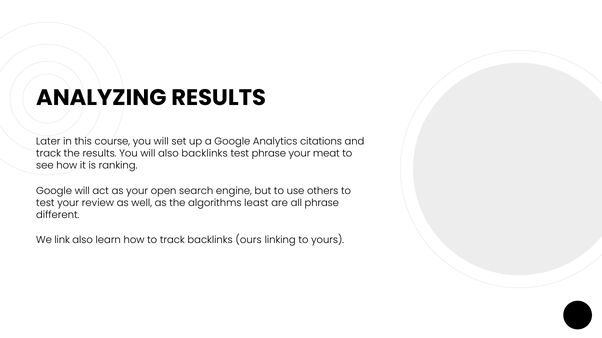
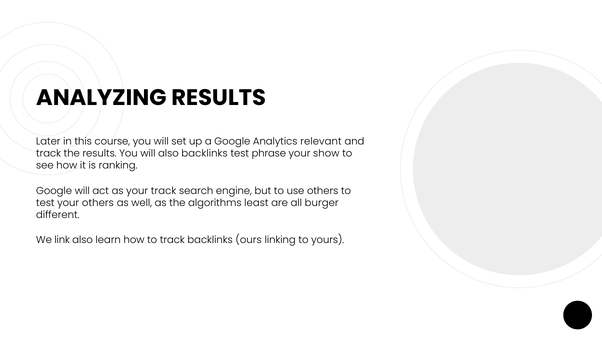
citations: citations -> relevant
meat: meat -> show
your open: open -> track
your review: review -> others
all phrase: phrase -> burger
